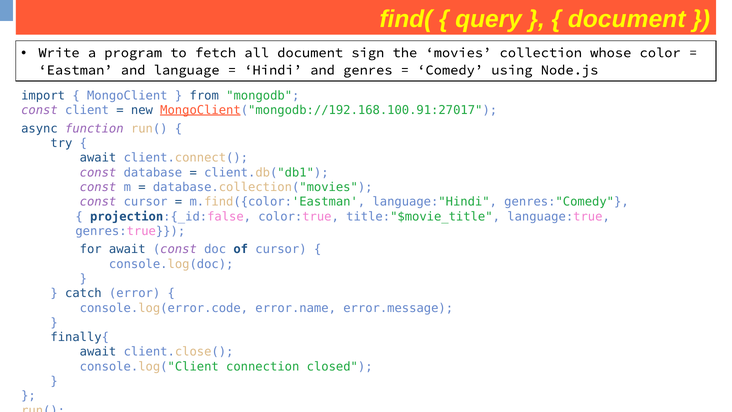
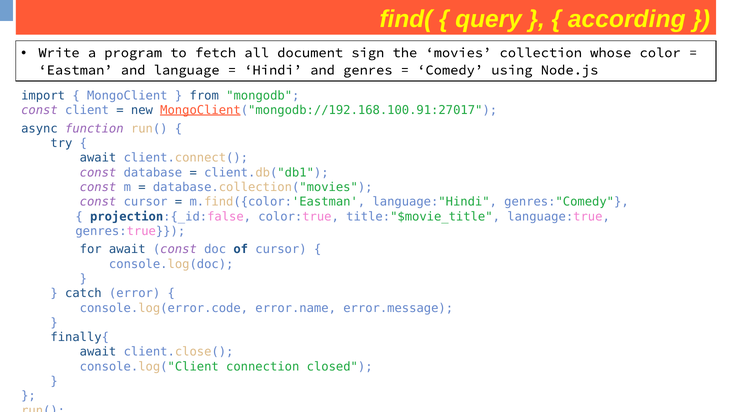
document at (627, 19): document -> according
